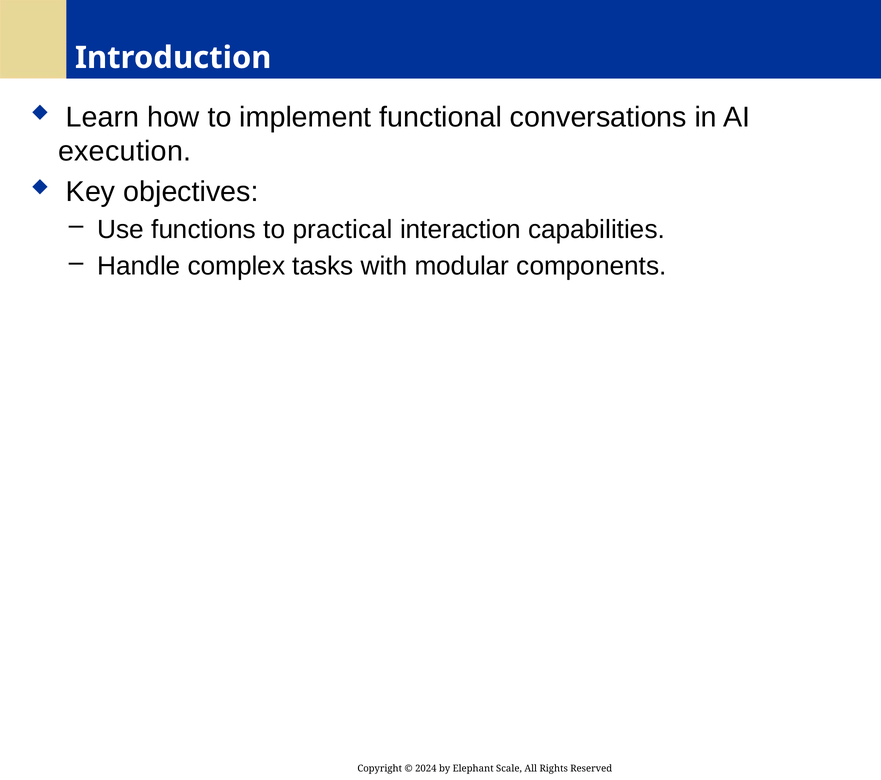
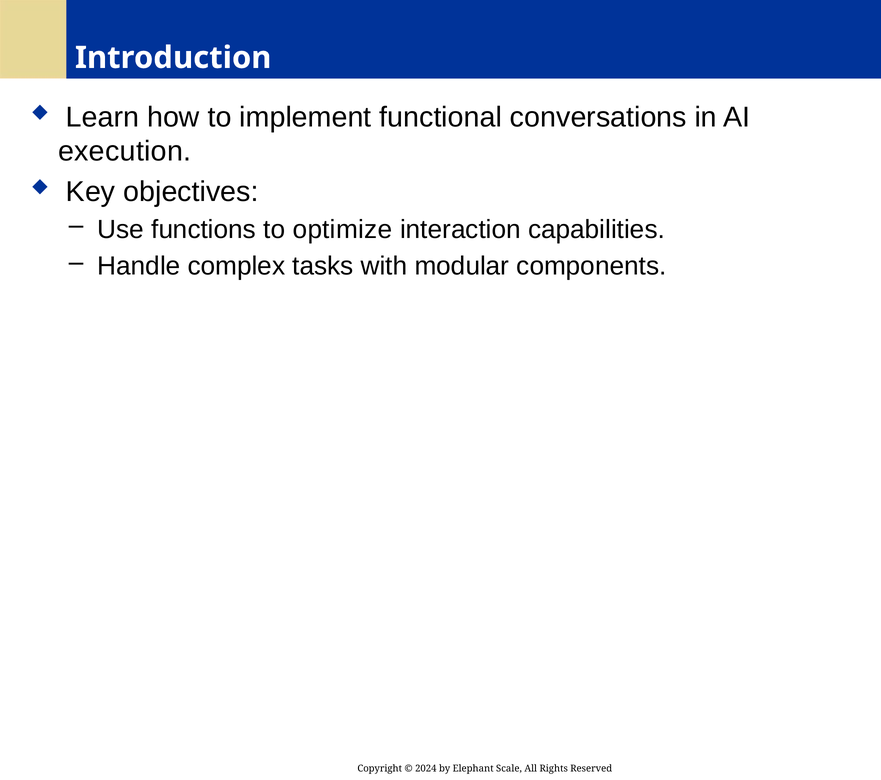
practical: practical -> optimize
